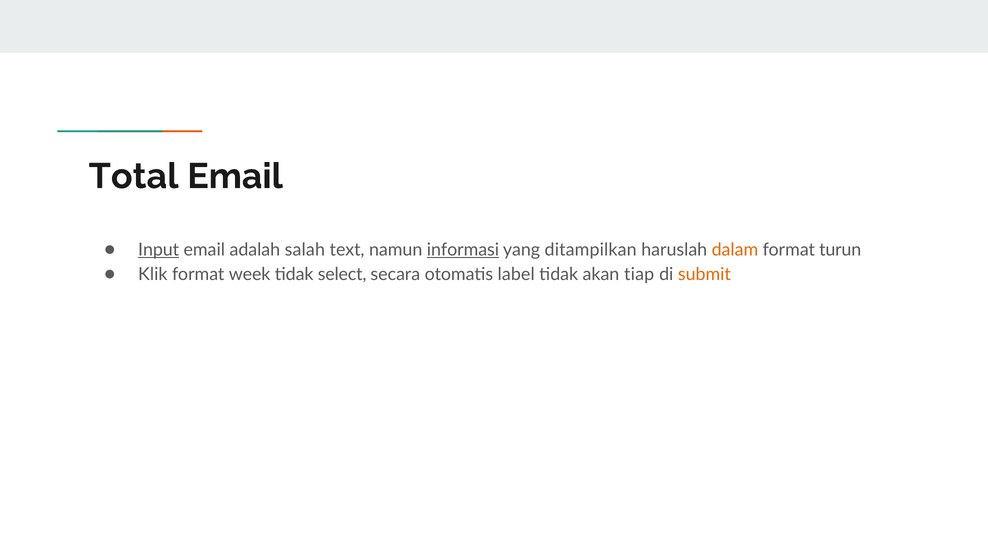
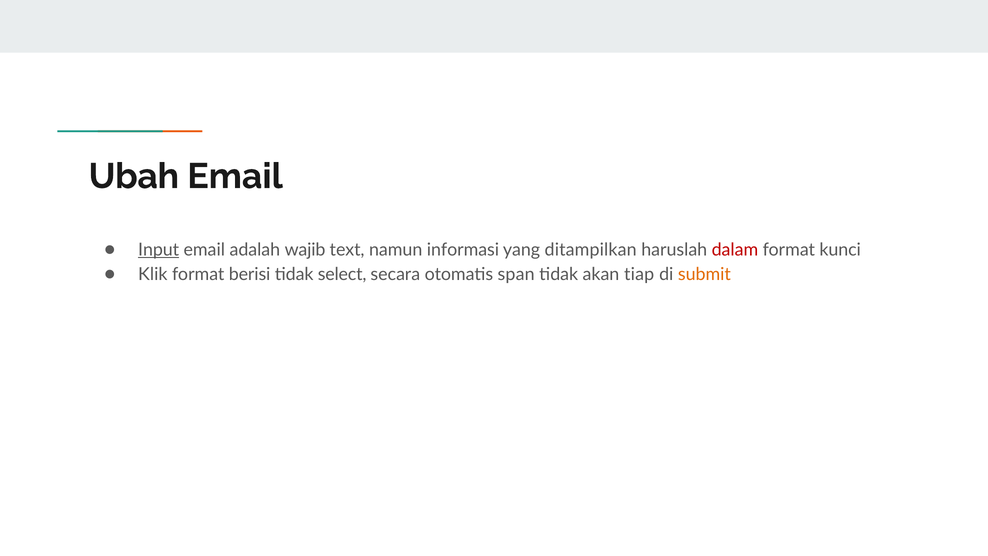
Total: Total -> Ubah
salah: salah -> wajib
informasi underline: present -> none
dalam colour: orange -> red
turun: turun -> kunci
week: week -> berisi
label: label -> span
